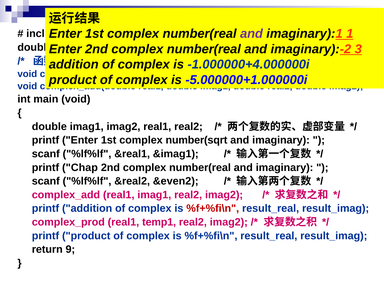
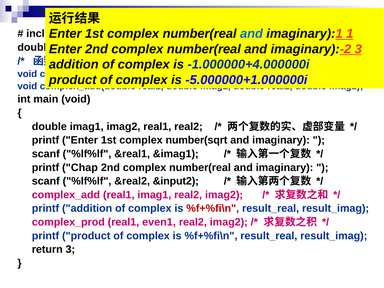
and at (251, 34) colour: purple -> blue
&even2: &even2 -> &input2
temp1: temp1 -> even1
return 9: 9 -> 3
